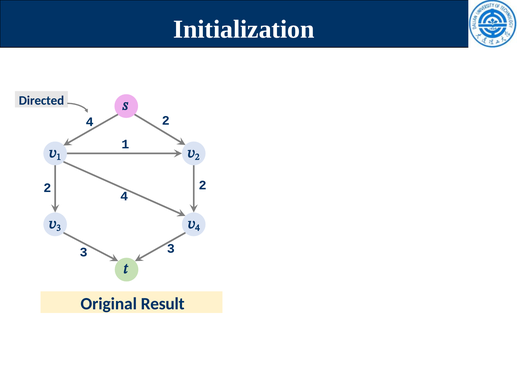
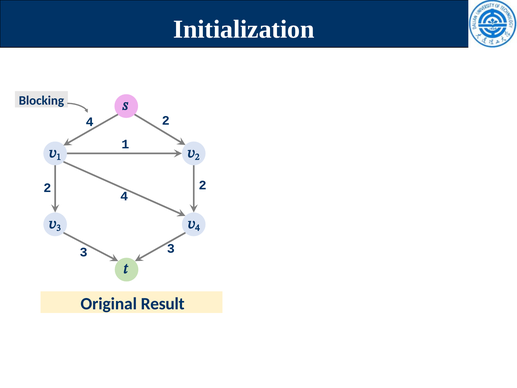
Directed: Directed -> Blocking
